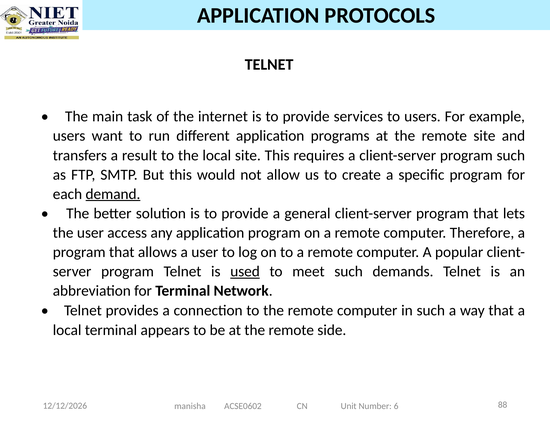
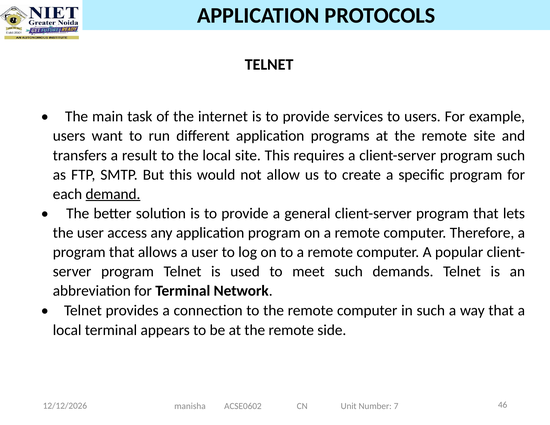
used underline: present -> none
88: 88 -> 46
6: 6 -> 7
